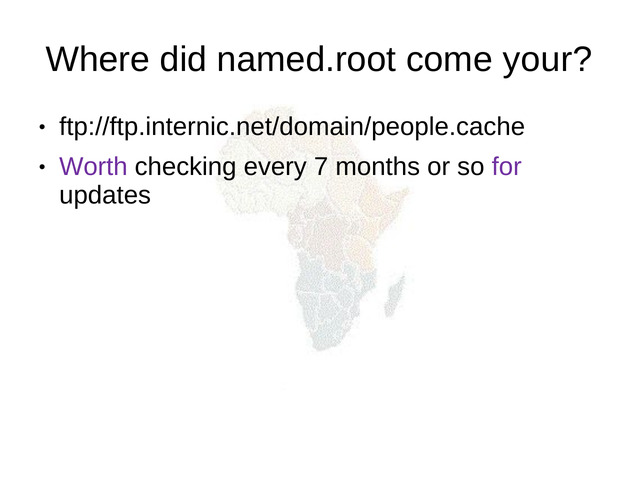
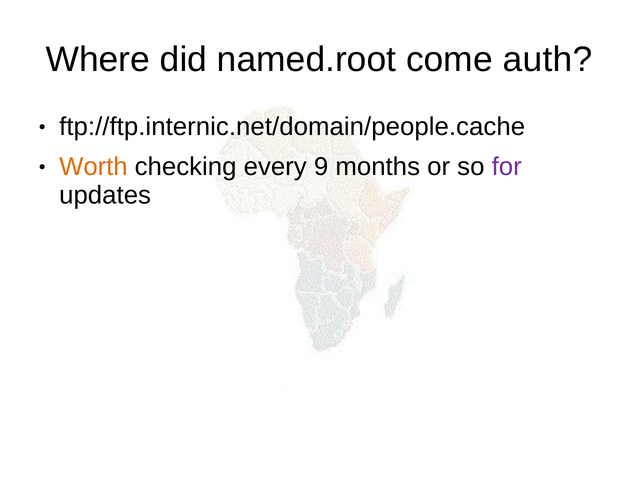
your: your -> auth
Worth colour: purple -> orange
7: 7 -> 9
